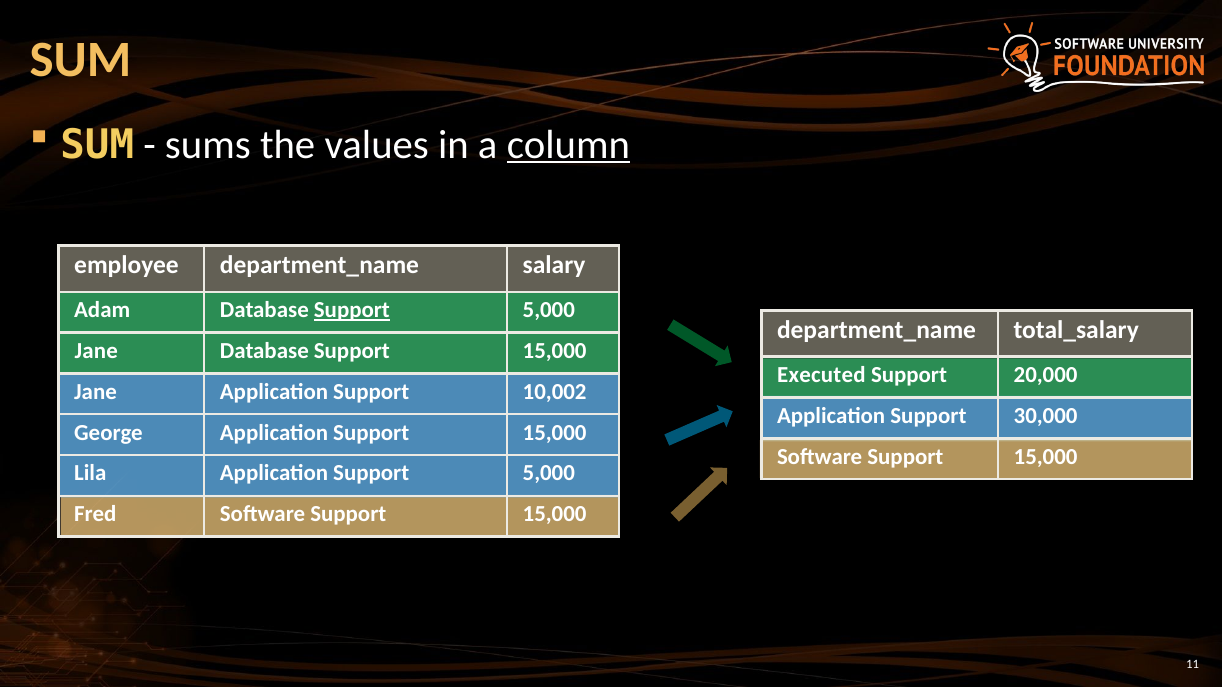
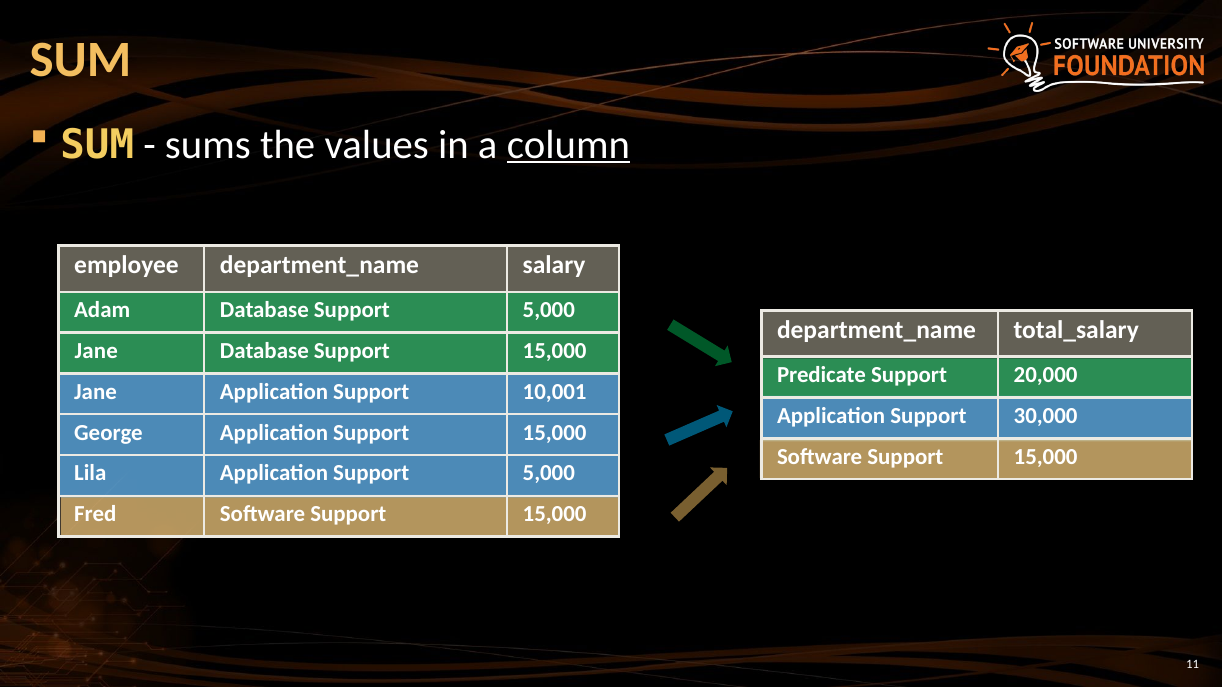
Support at (352, 310) underline: present -> none
Executed: Executed -> Predicate
10,002: 10,002 -> 10,001
